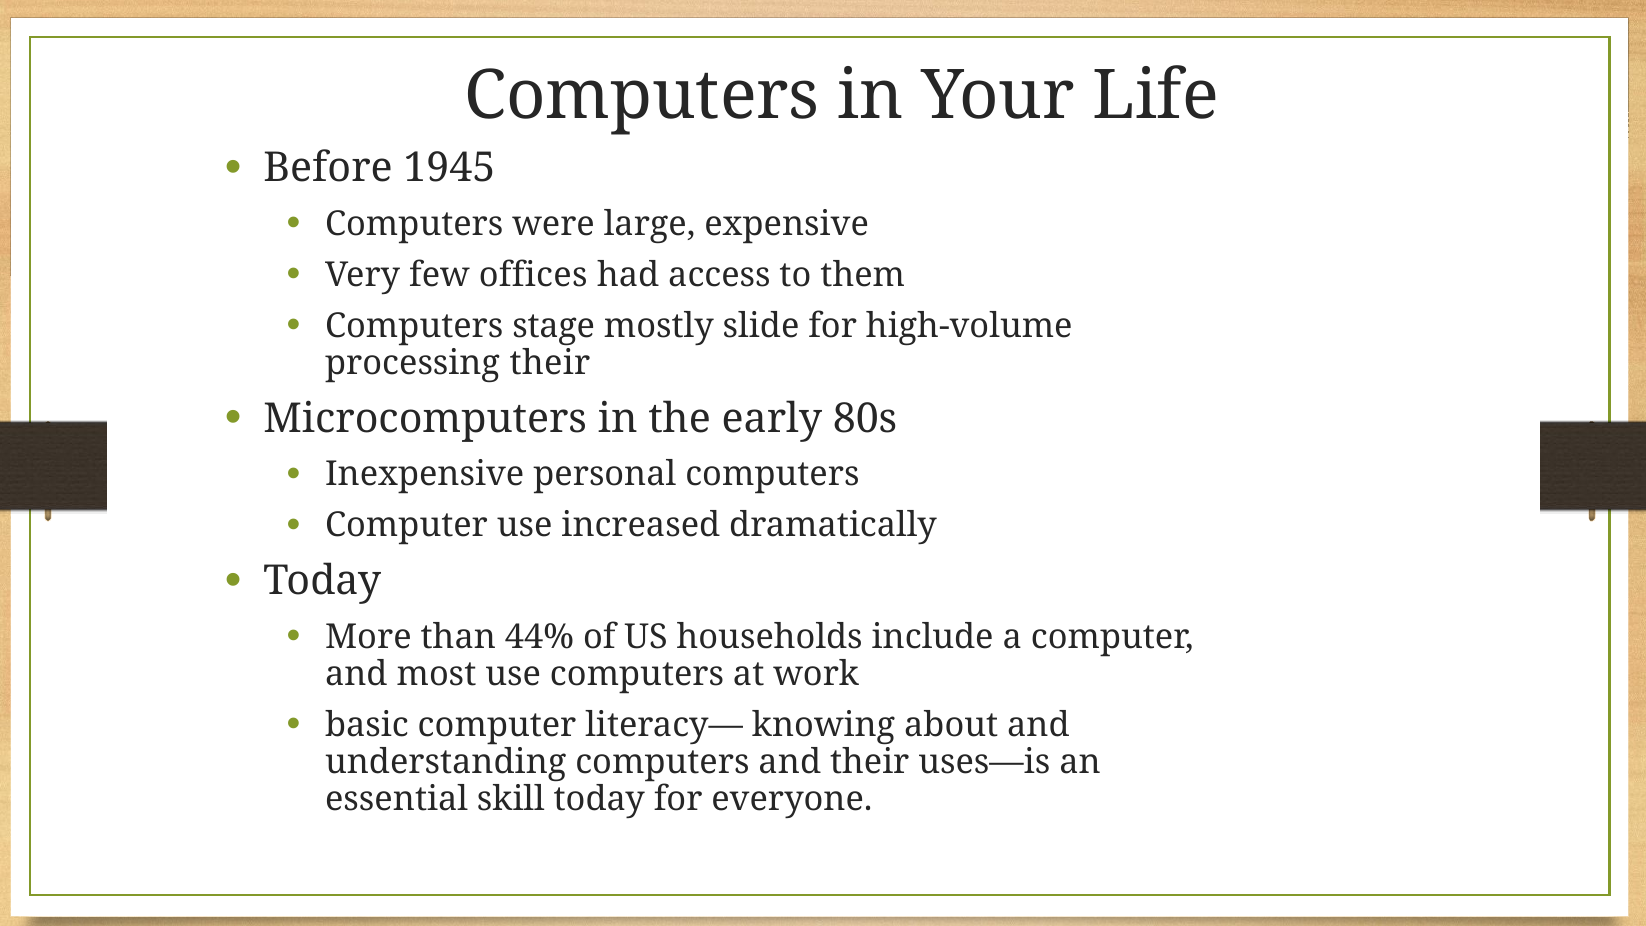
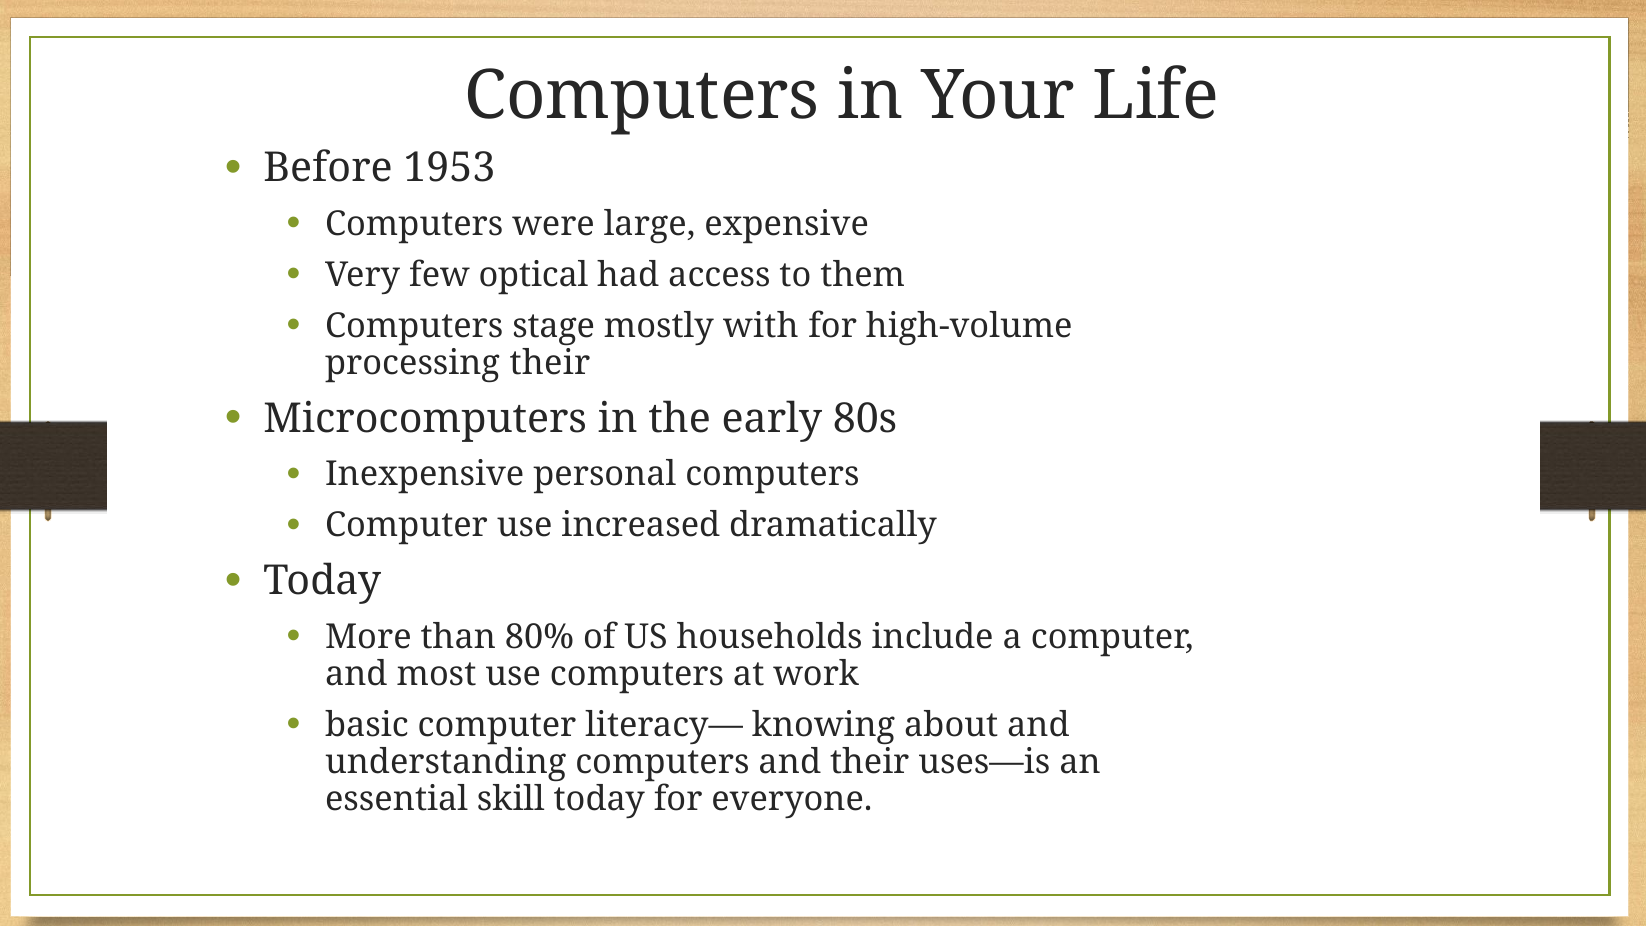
1945: 1945 -> 1953
offices: offices -> optical
slide: slide -> with
44%: 44% -> 80%
